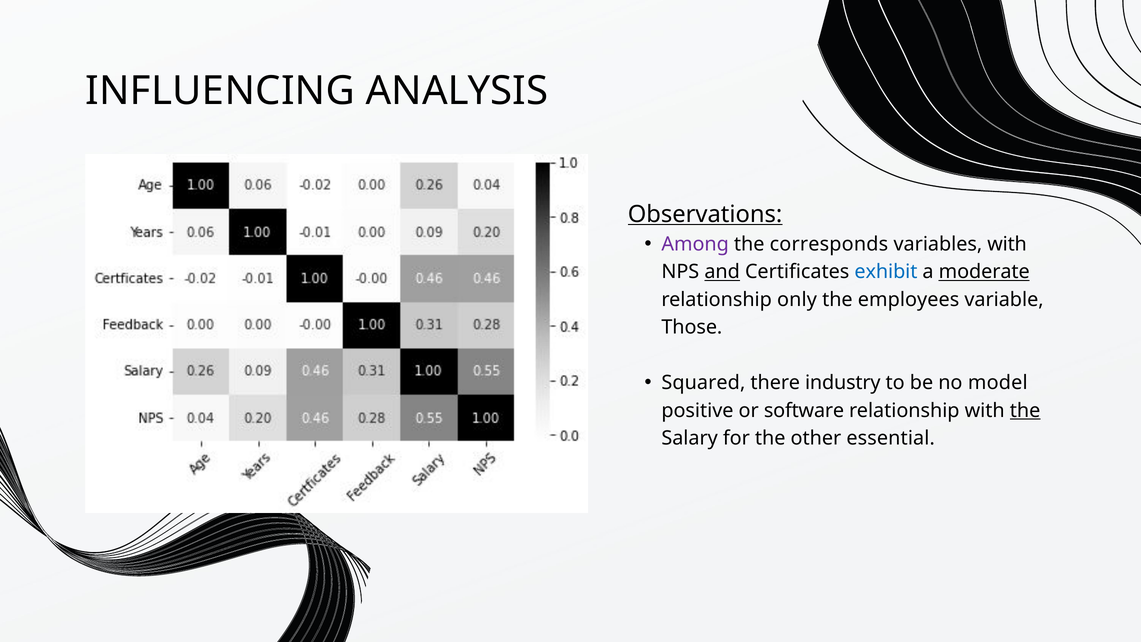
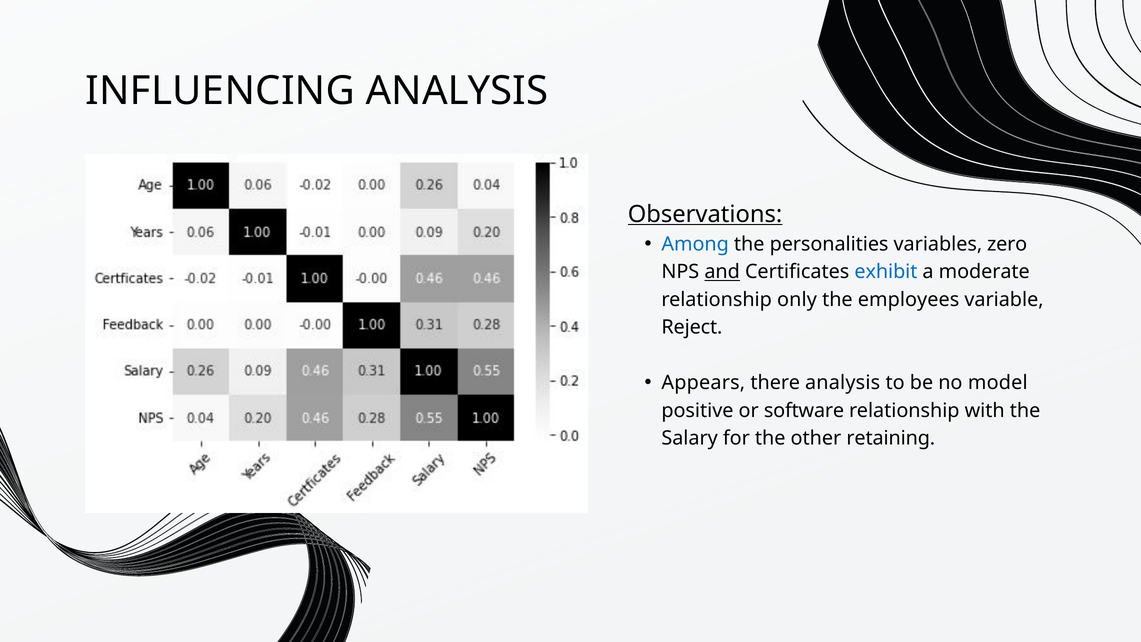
Among colour: purple -> blue
corresponds: corresponds -> personalities
variables with: with -> zero
moderate underline: present -> none
Those: Those -> Reject
Squared: Squared -> Appears
there industry: industry -> analysis
the at (1025, 410) underline: present -> none
essential: essential -> retaining
